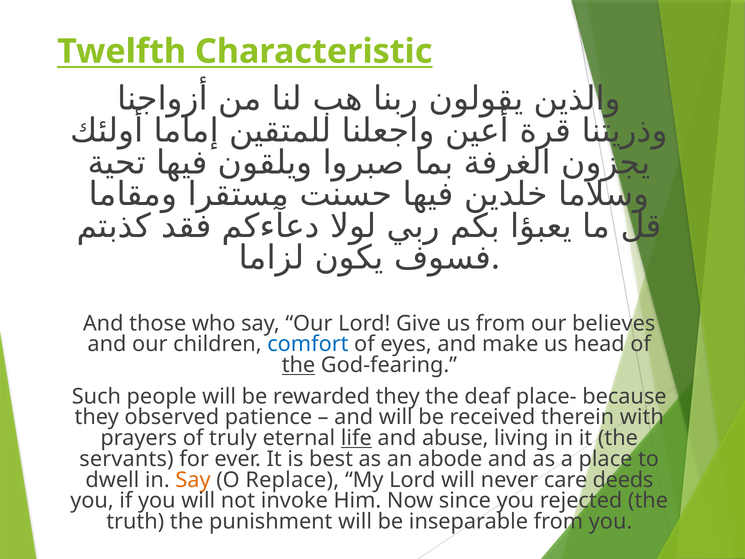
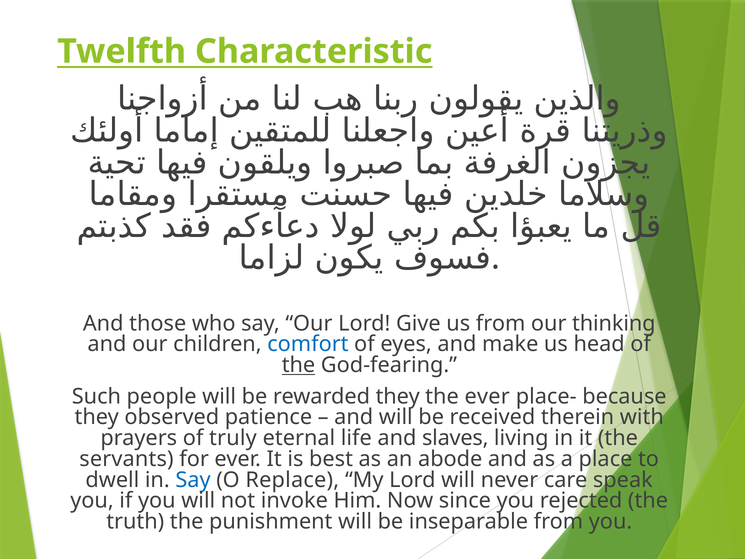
believes: believes -> thinking
the deaf: deaf -> ever
life underline: present -> none
abuse: abuse -> slaves
Say at (193, 480) colour: orange -> blue
deeds: deeds -> speak
